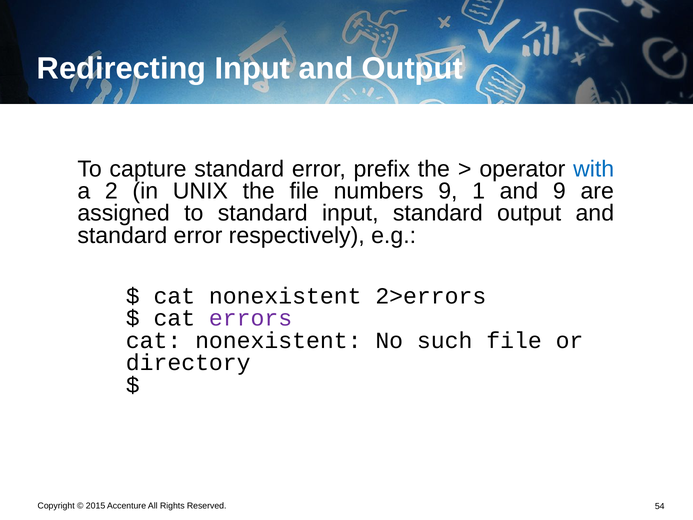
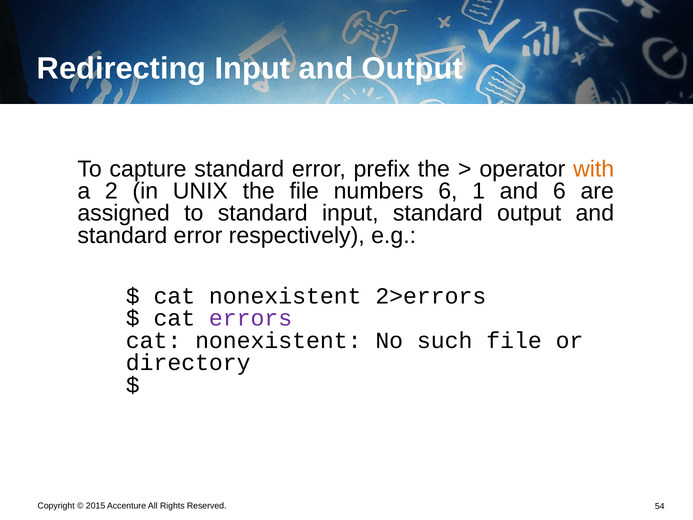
with colour: blue -> orange
numbers 9: 9 -> 6
and 9: 9 -> 6
